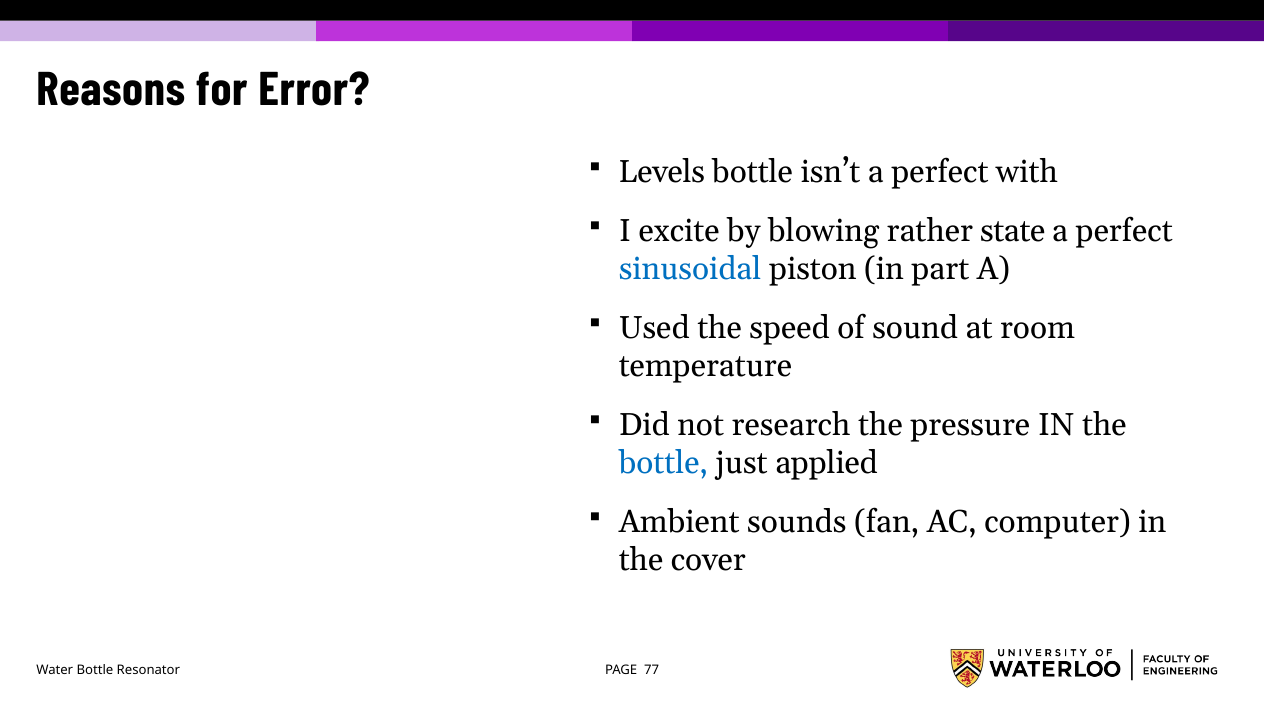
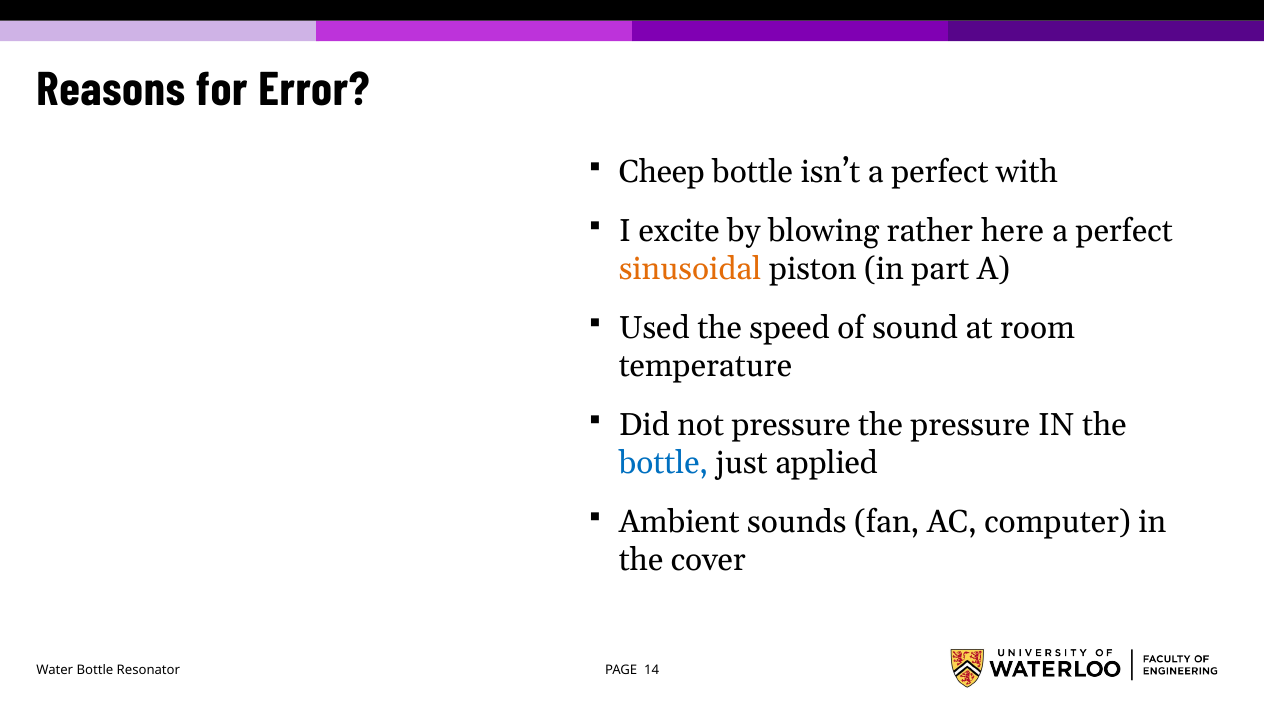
Levels: Levels -> Cheep
state: state -> here
sinusoidal colour: blue -> orange
not research: research -> pressure
77: 77 -> 14
